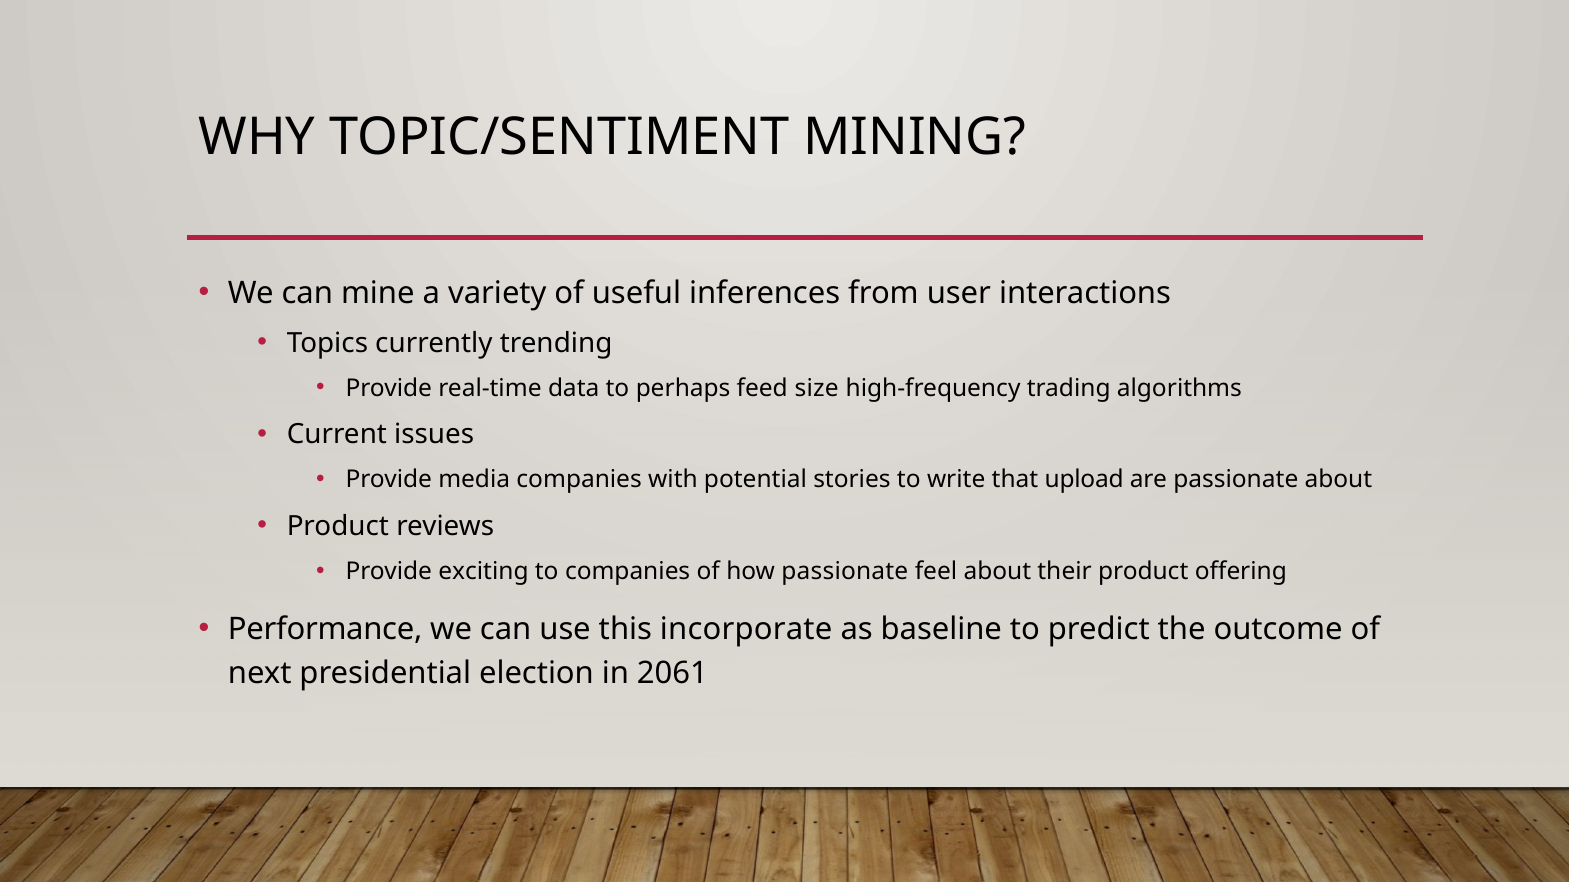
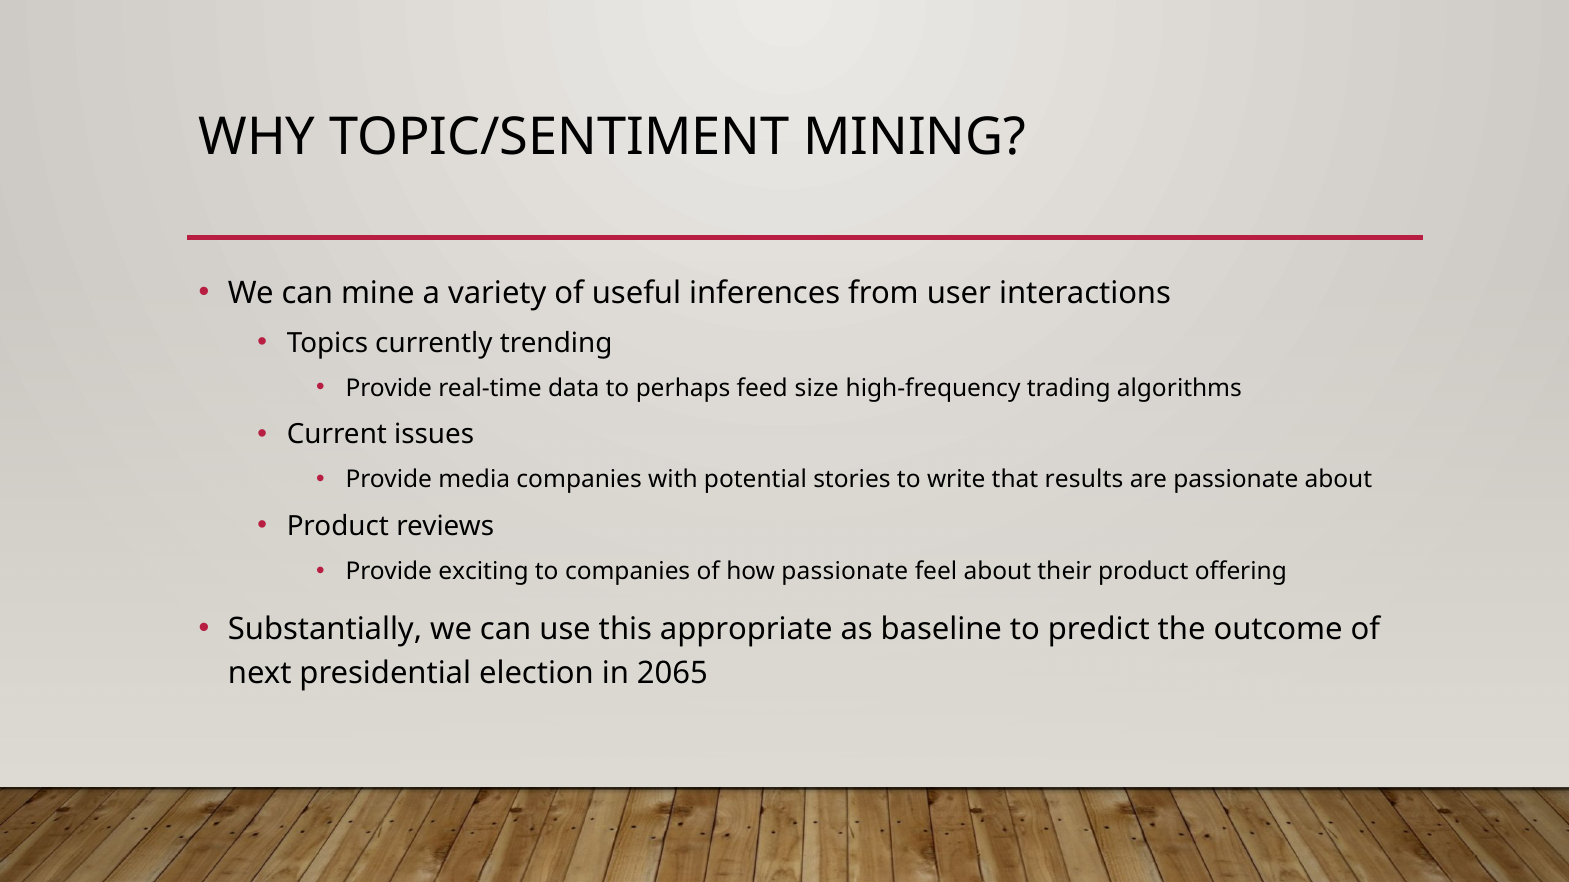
upload: upload -> results
Performance: Performance -> Substantially
incorporate: incorporate -> appropriate
2061: 2061 -> 2065
